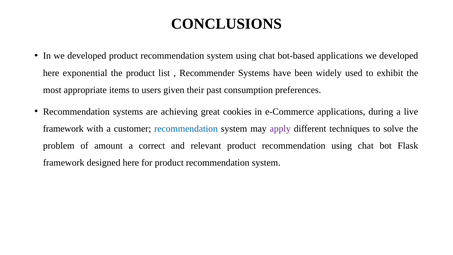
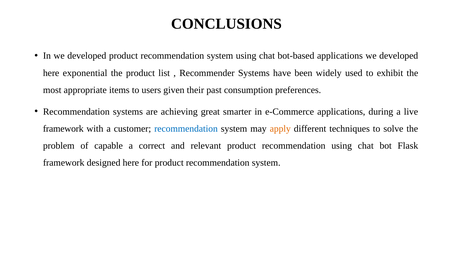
cookies: cookies -> smarter
apply colour: purple -> orange
amount: amount -> capable
